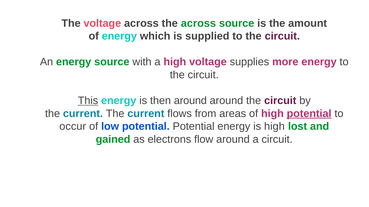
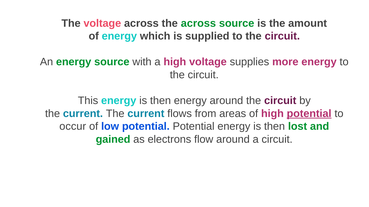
This underline: present -> none
then around: around -> energy
Potential energy is high: high -> then
